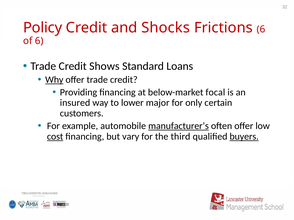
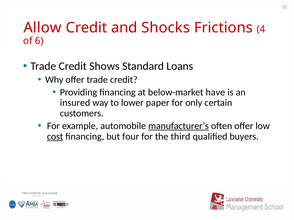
Policy: Policy -> Allow
Frictions 6: 6 -> 4
Why underline: present -> none
focal: focal -> have
major: major -> paper
vary: vary -> four
buyers underline: present -> none
